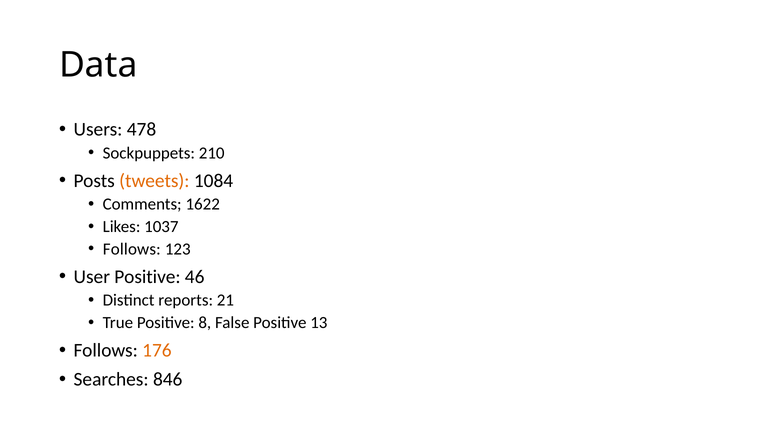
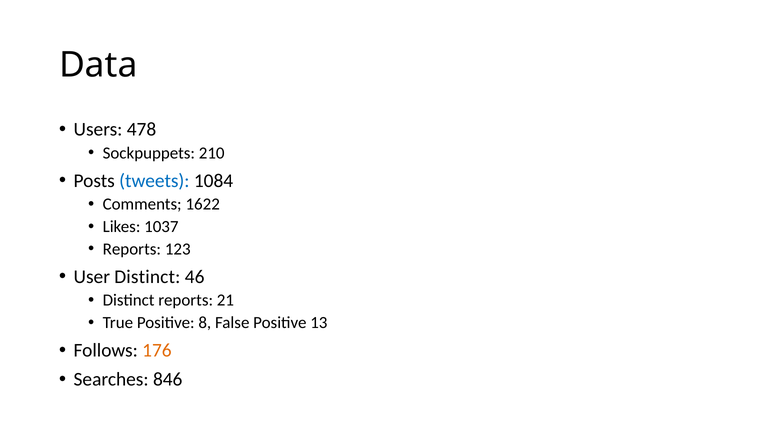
tweets colour: orange -> blue
Follows at (132, 249): Follows -> Reports
User Positive: Positive -> Distinct
